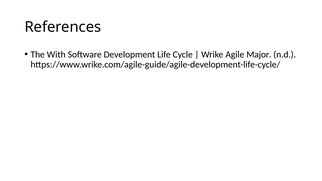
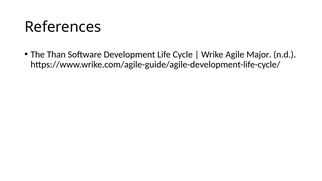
With: With -> Than
